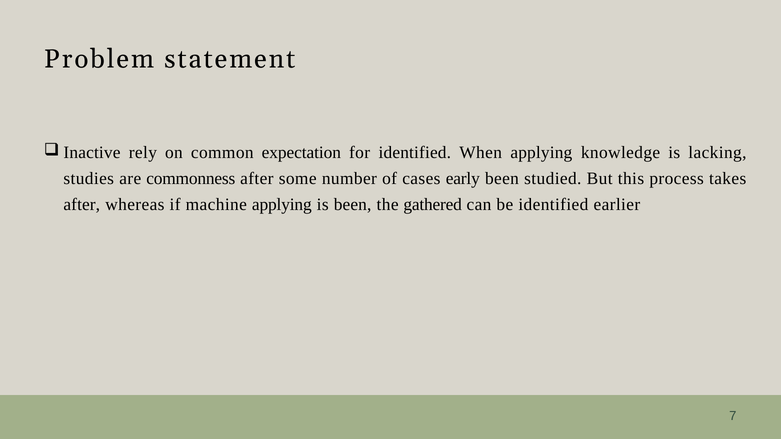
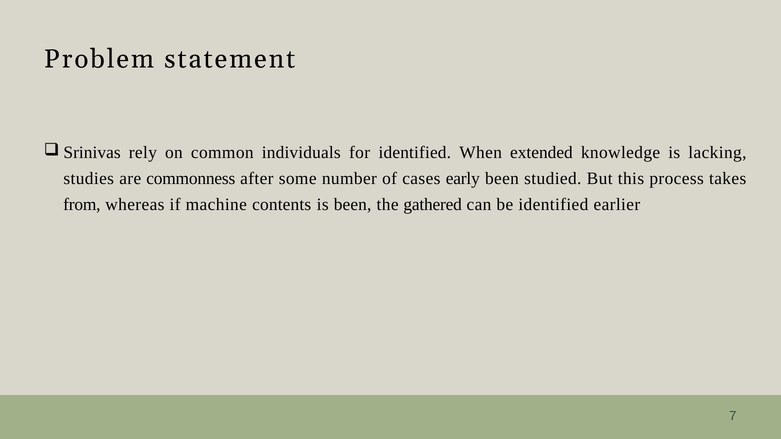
Inactive: Inactive -> Srinivas
expectation: expectation -> individuals
When applying: applying -> extended
after at (82, 205): after -> from
machine applying: applying -> contents
